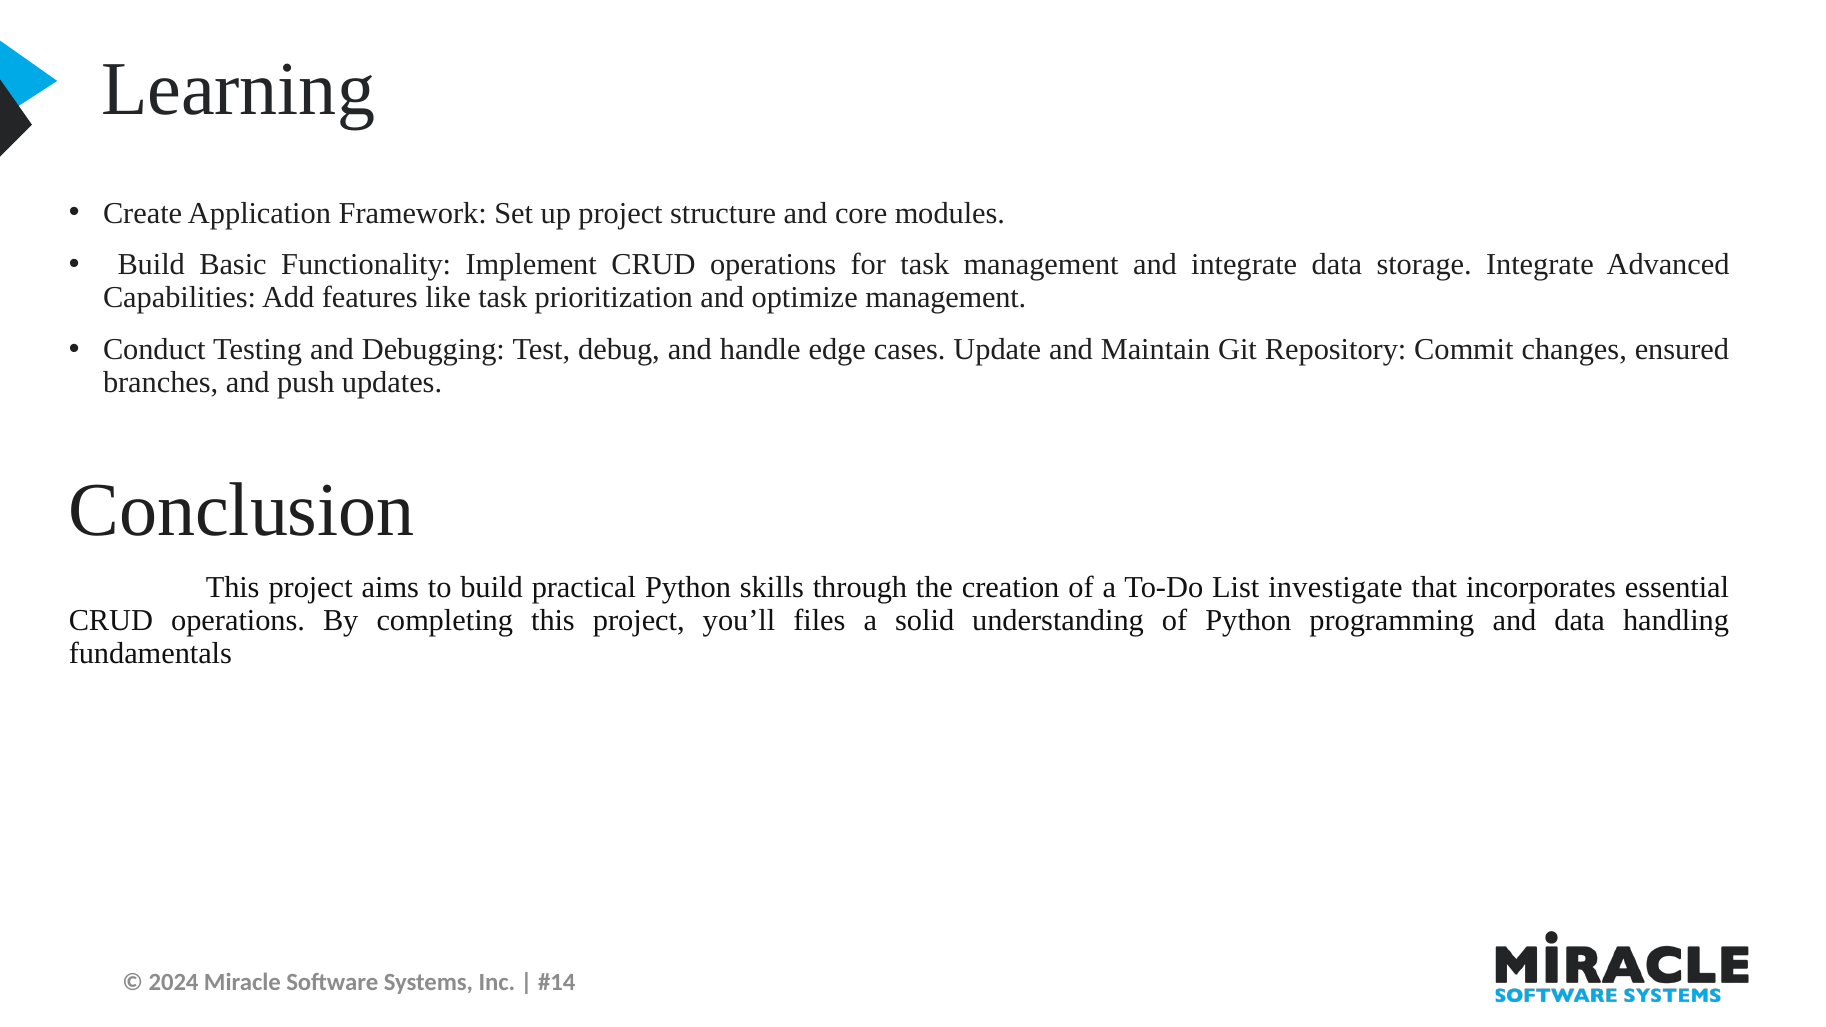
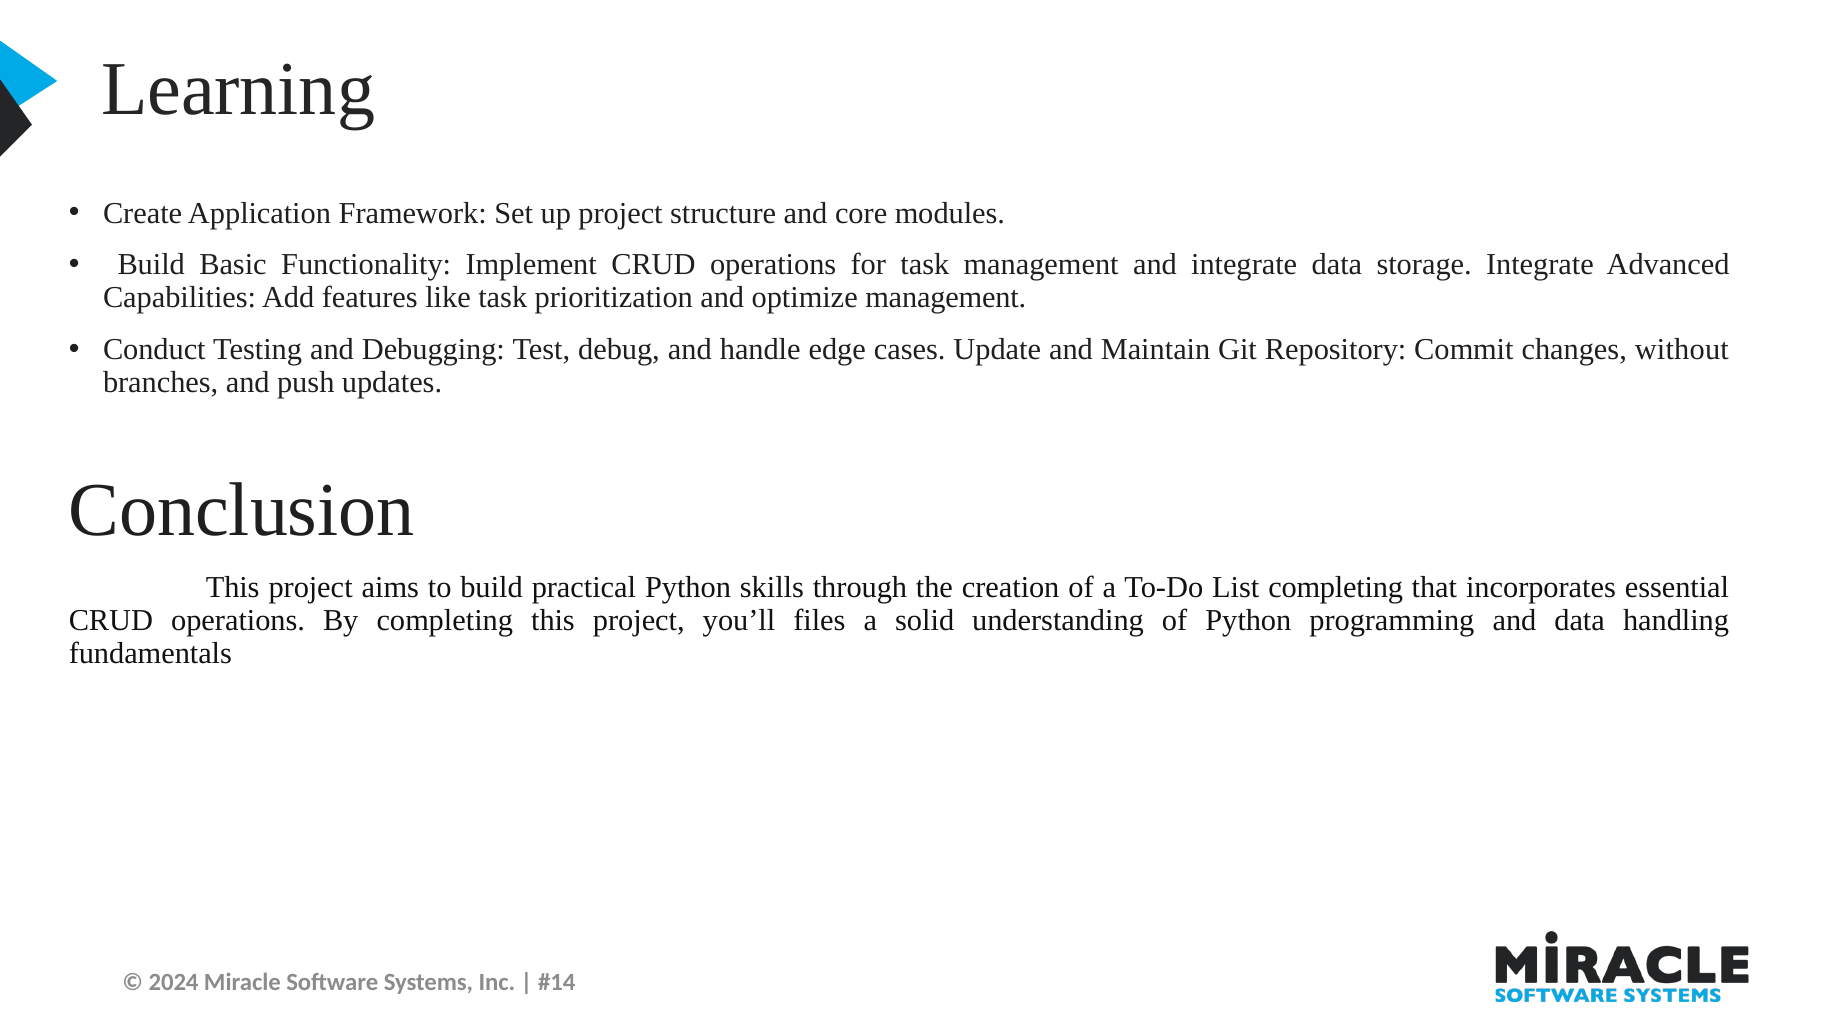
ensured: ensured -> without
List investigate: investigate -> completing
